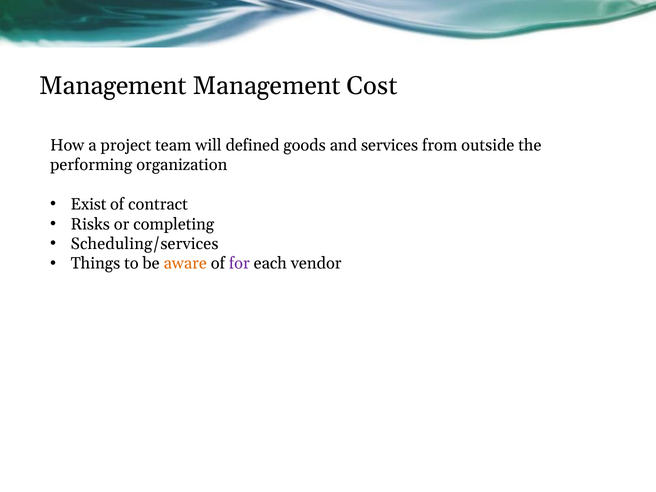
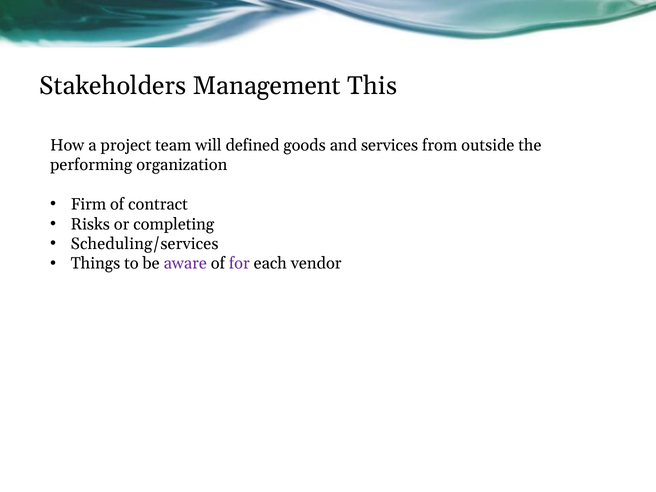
Management at (113, 86): Management -> Stakeholders
Cost: Cost -> This
Exist: Exist -> Firm
aware colour: orange -> purple
